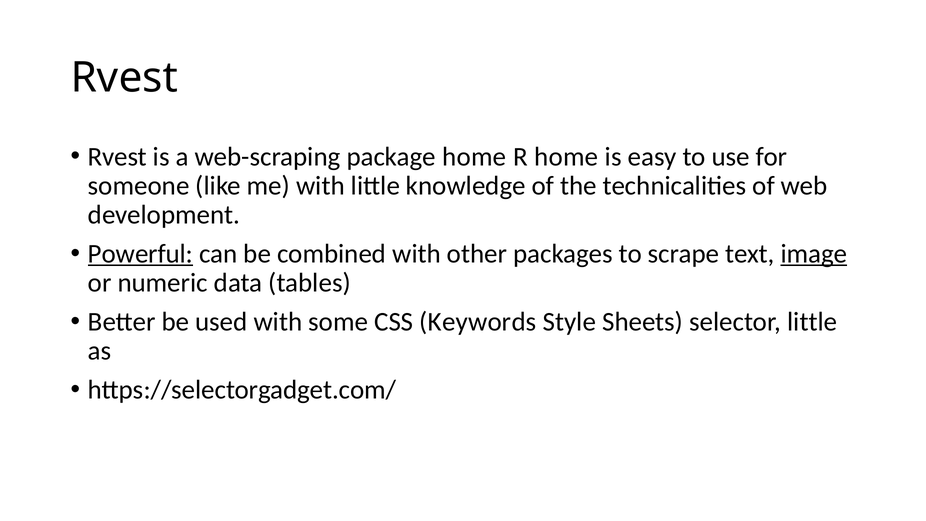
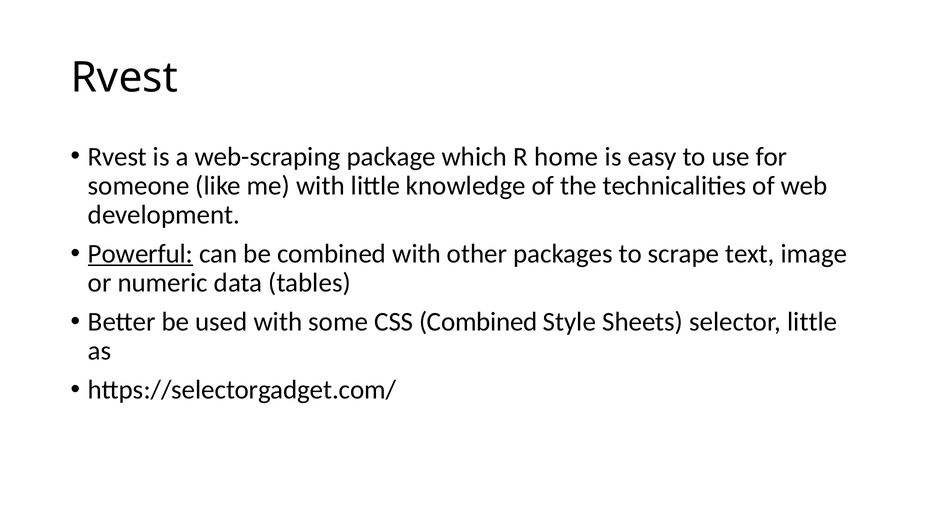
package home: home -> which
image underline: present -> none
CSS Keywords: Keywords -> Combined
